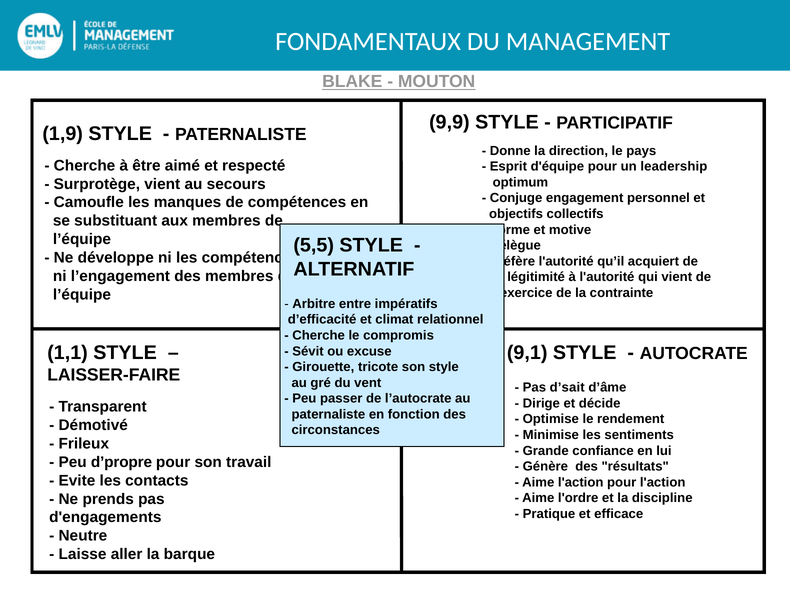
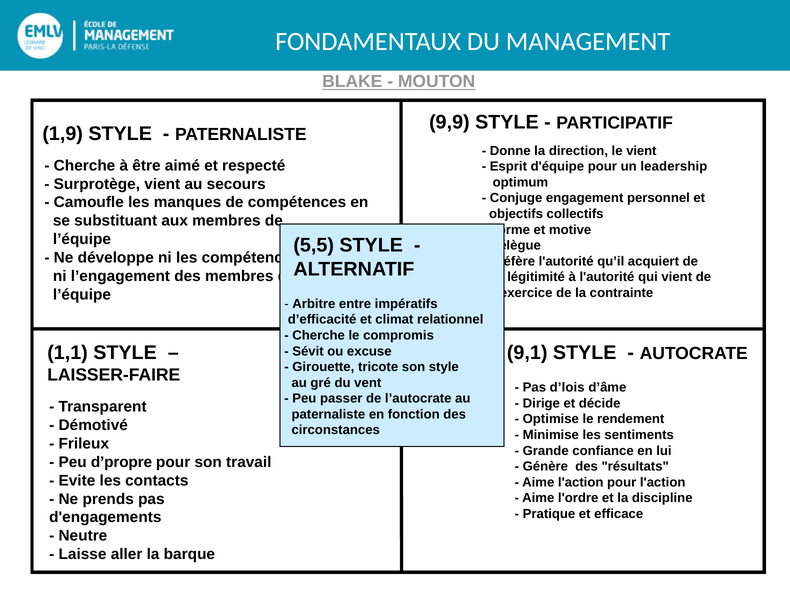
le pays: pays -> vient
d’sait: d’sait -> d’lois
